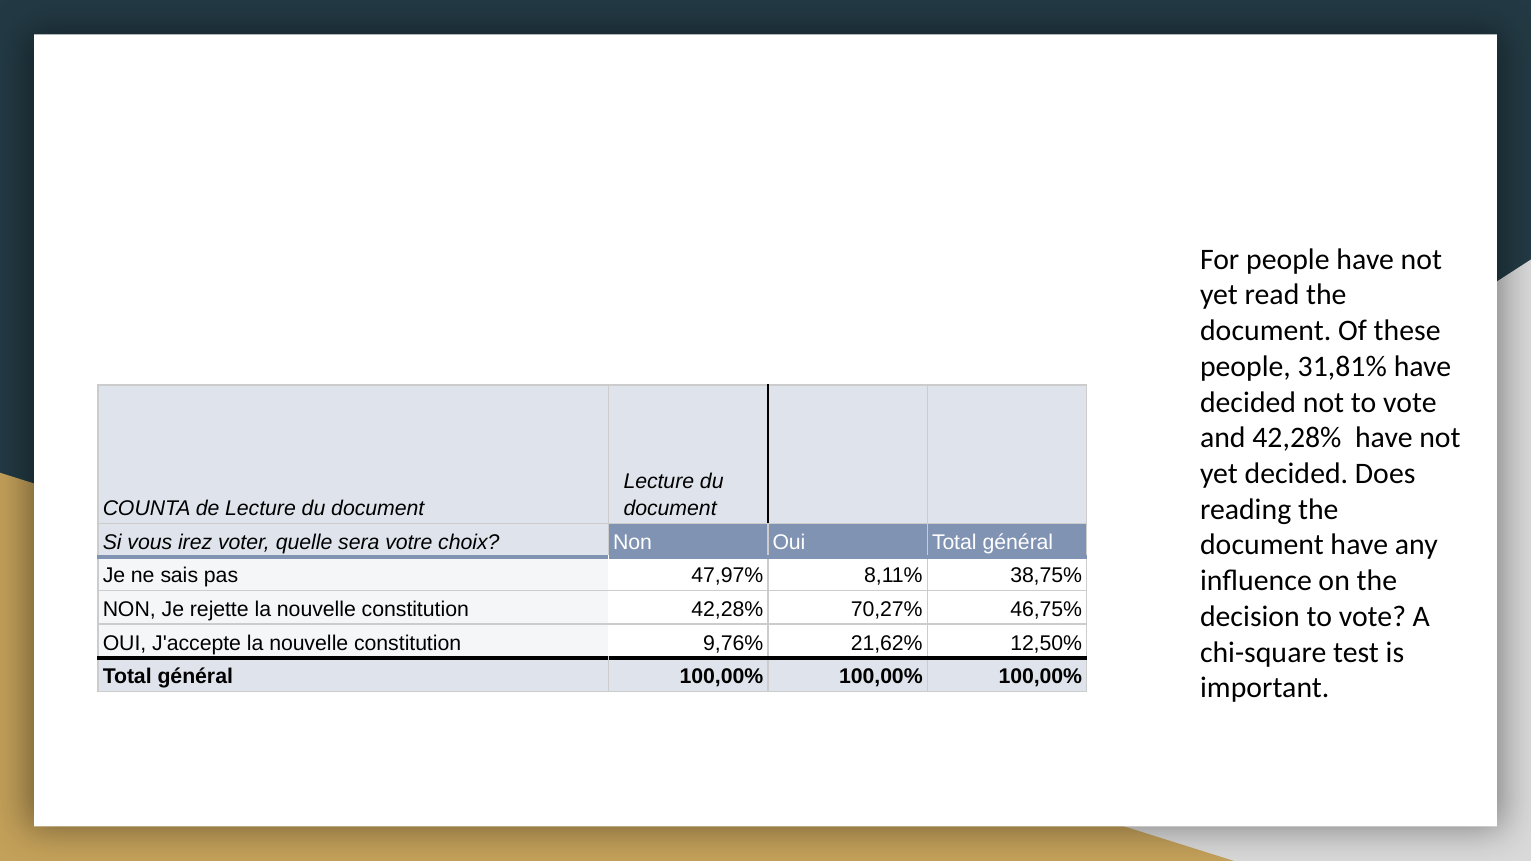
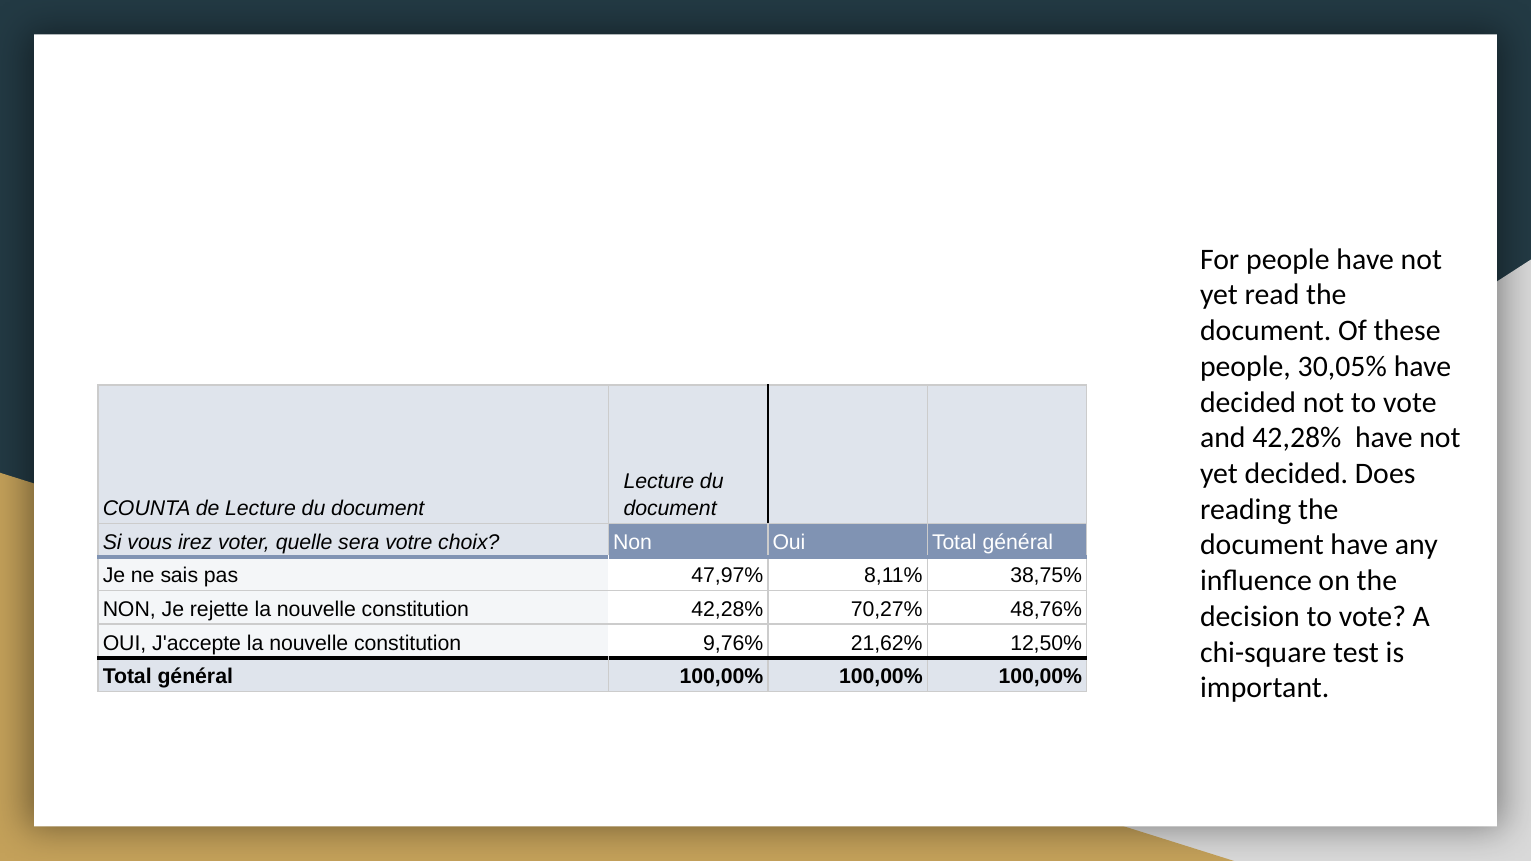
31,81%: 31,81% -> 30,05%
46,75%: 46,75% -> 48,76%
